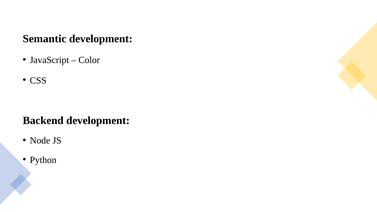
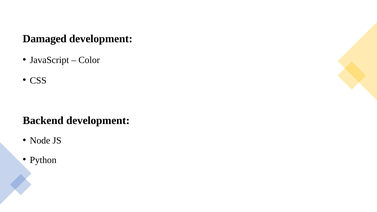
Semantic: Semantic -> Damaged
